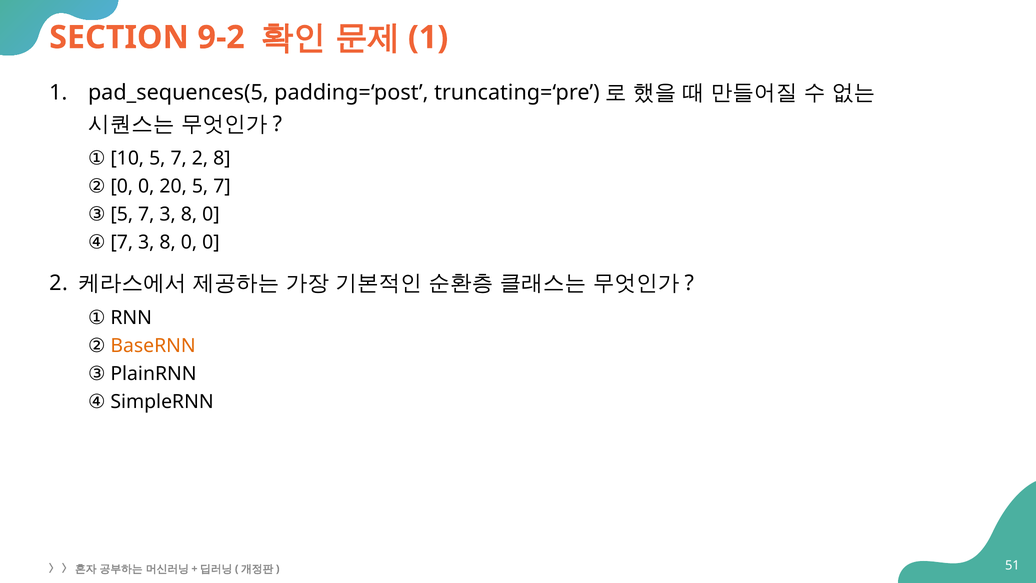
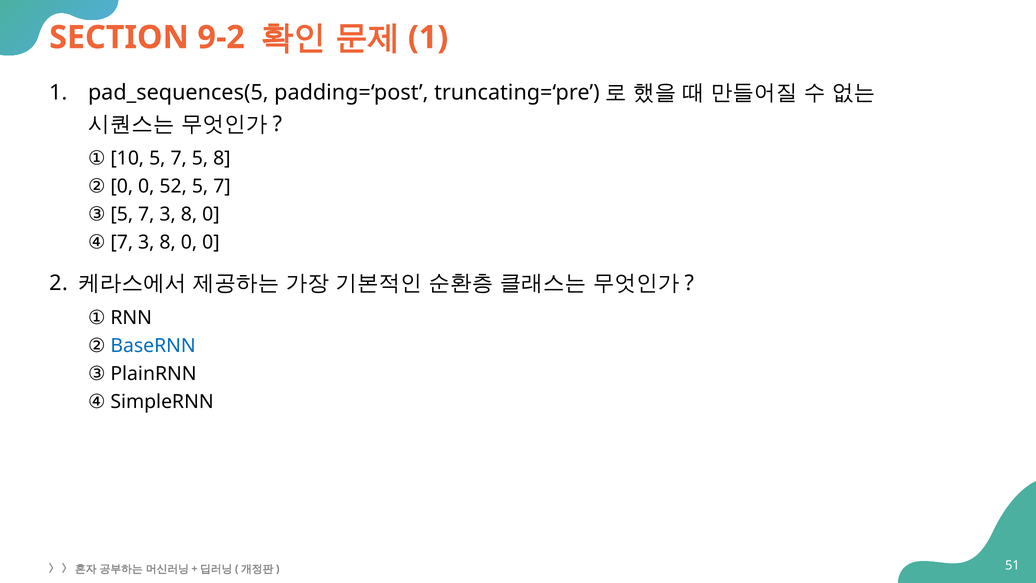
7 2: 2 -> 5
20: 20 -> 52
BaseRNN colour: orange -> blue
